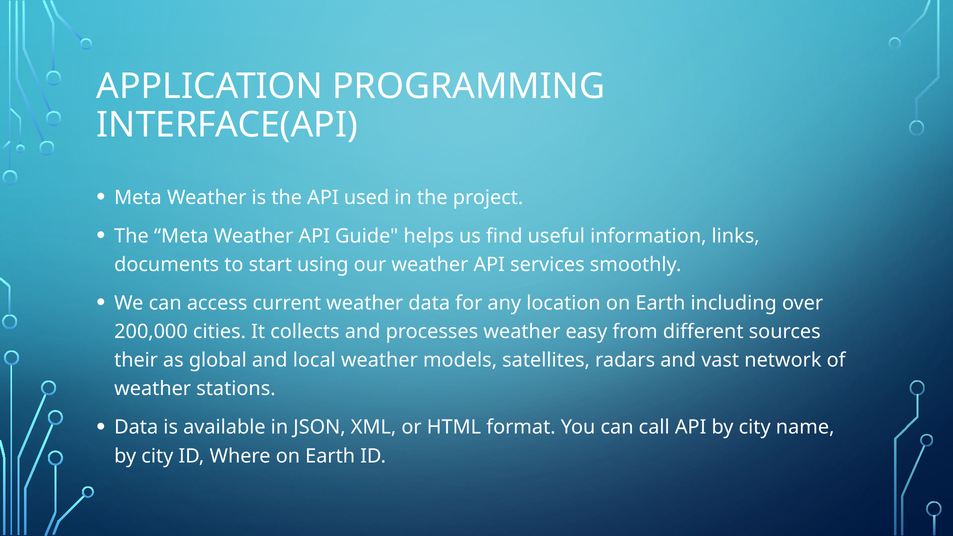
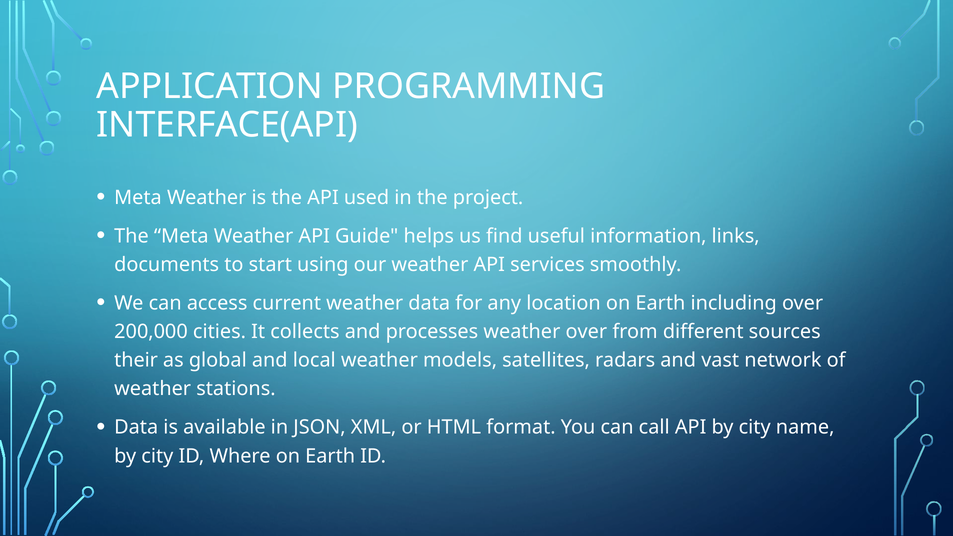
weather easy: easy -> over
